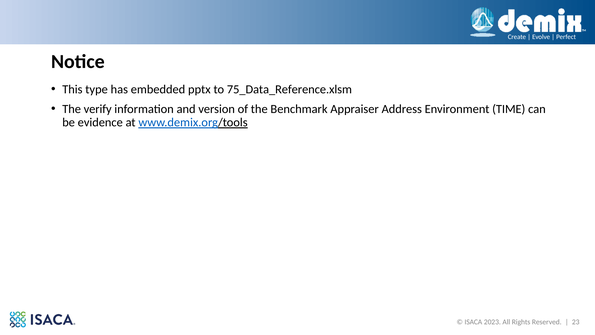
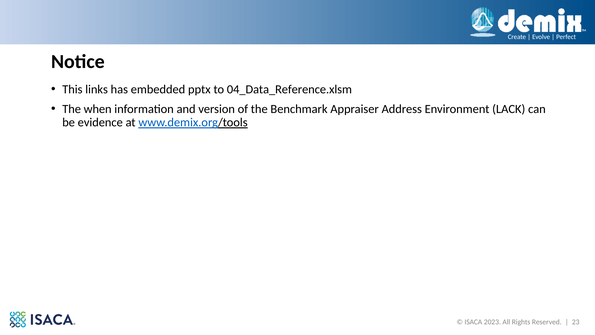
type: type -> links
75_Data_Reference.xlsm: 75_Data_Reference.xlsm -> 04_Data_Reference.xlsm
verify: verify -> when
TIME: TIME -> LACK
